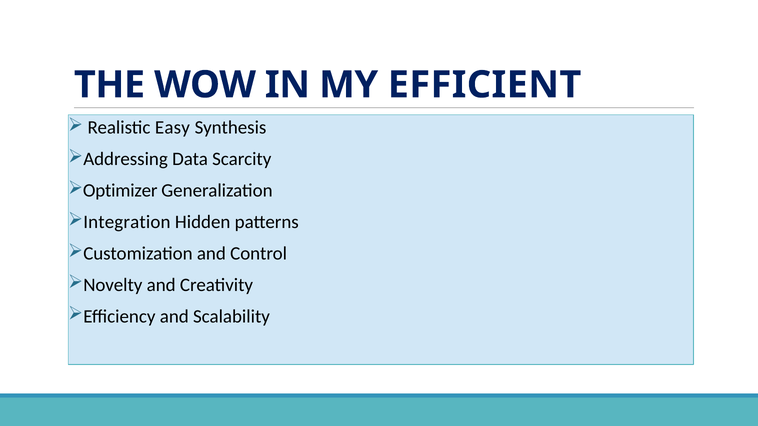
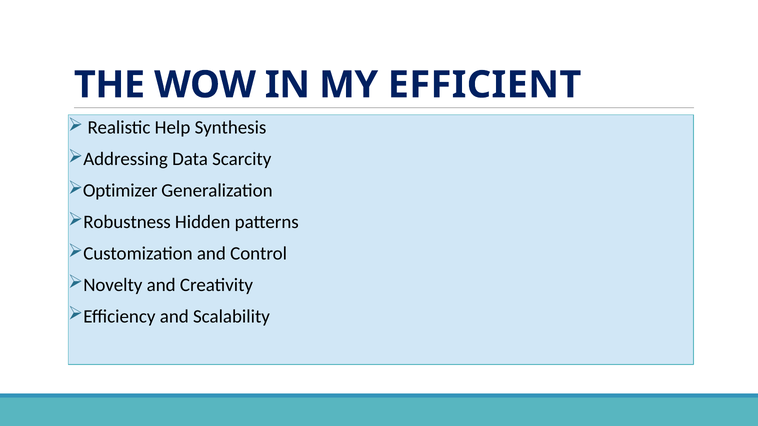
Easy: Easy -> Help
Integration: Integration -> Robustness
